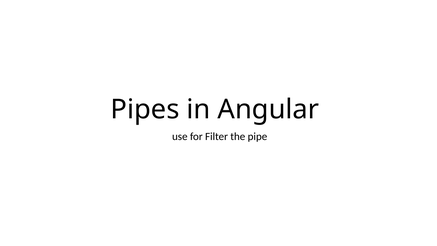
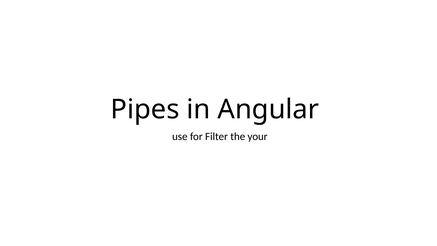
pipe: pipe -> your
